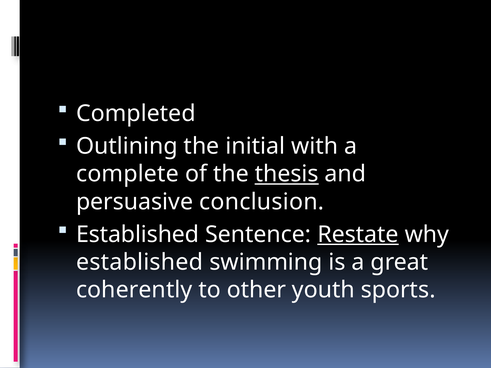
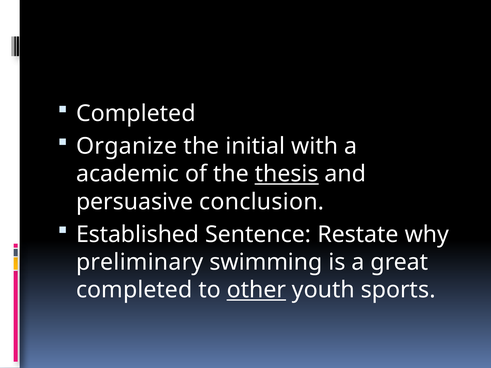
Outlining: Outlining -> Organize
complete: complete -> academic
Restate underline: present -> none
established at (140, 262): established -> preliminary
coherently at (134, 290): coherently -> completed
other underline: none -> present
